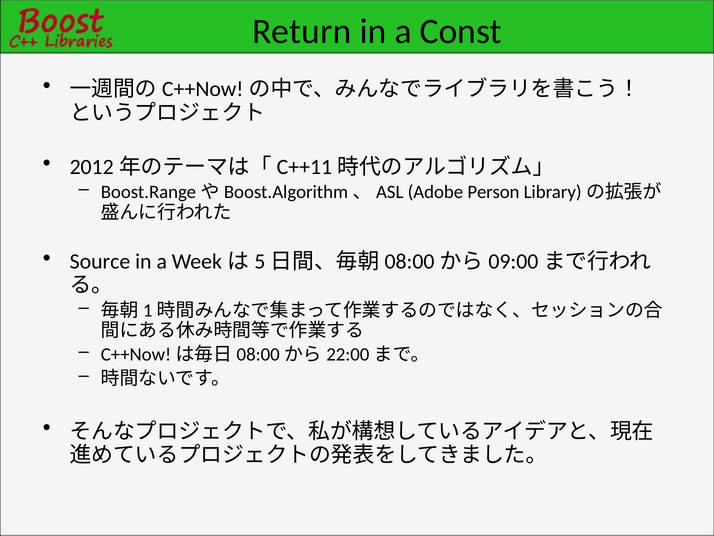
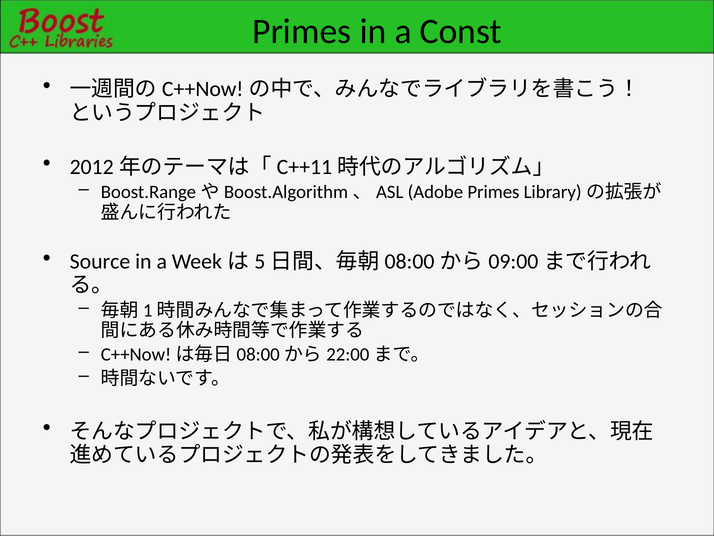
Return at (302, 31): Return -> Primes
Adobe Person: Person -> Primes
